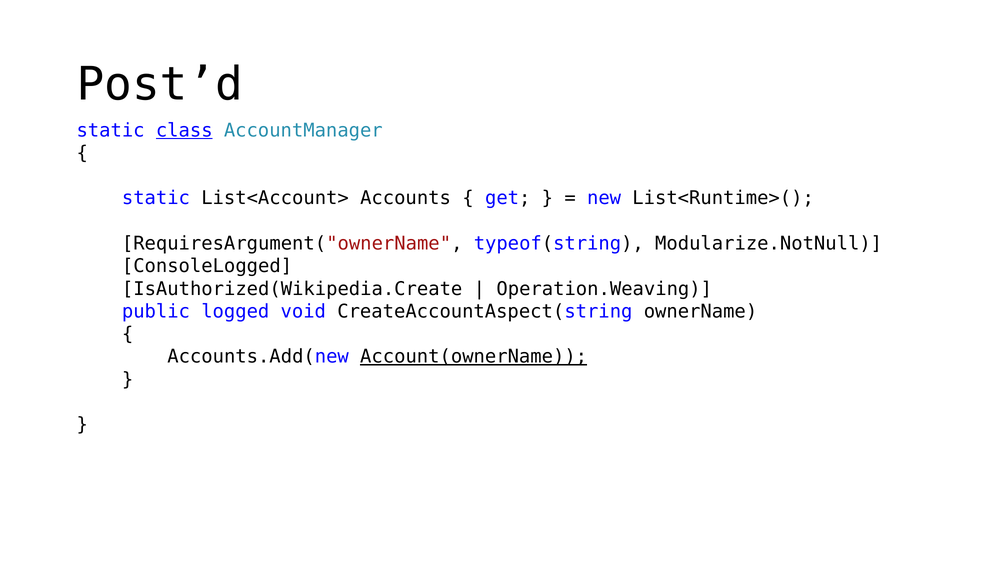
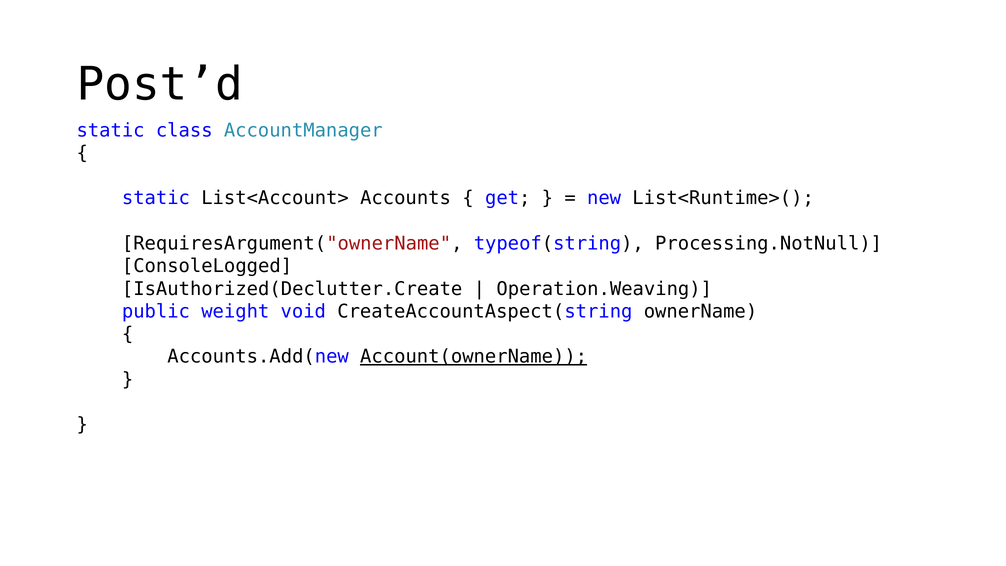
class underline: present -> none
Modularize.NotNull: Modularize.NotNull -> Processing.NotNull
IsAuthorized(Wikipedia.Create: IsAuthorized(Wikipedia.Create -> IsAuthorized(Declutter.Create
logged: logged -> weight
